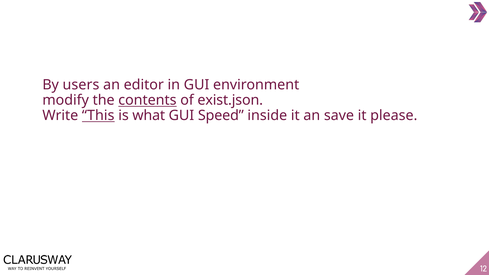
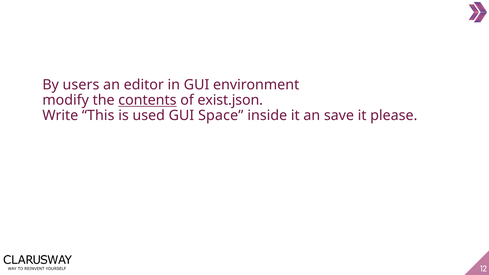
This underline: present -> none
what: what -> used
Speed: Speed -> Space
